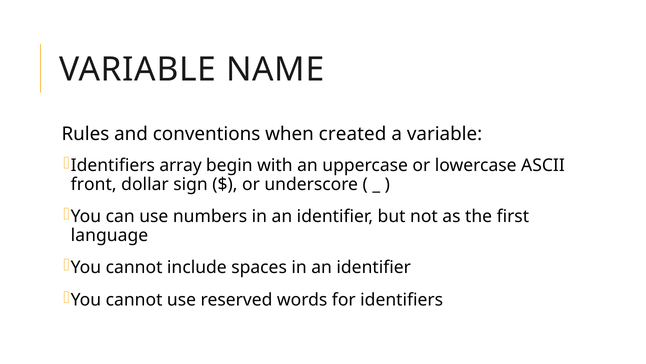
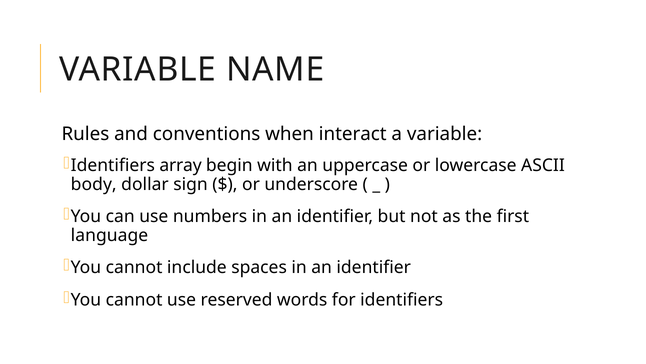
created: created -> interact
front: front -> body
